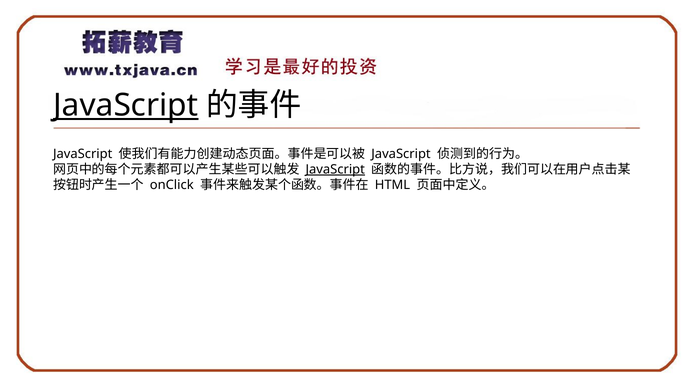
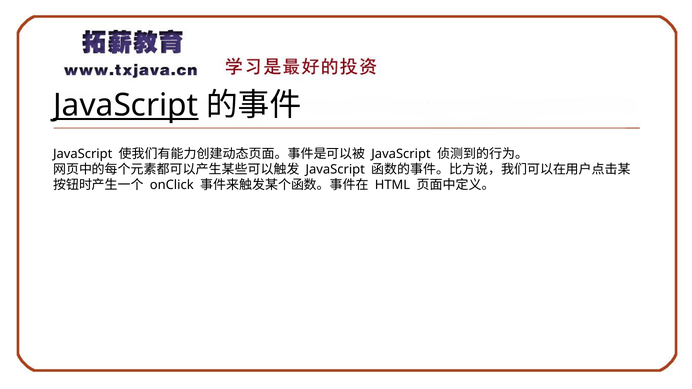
JavaScript at (335, 169) underline: present -> none
